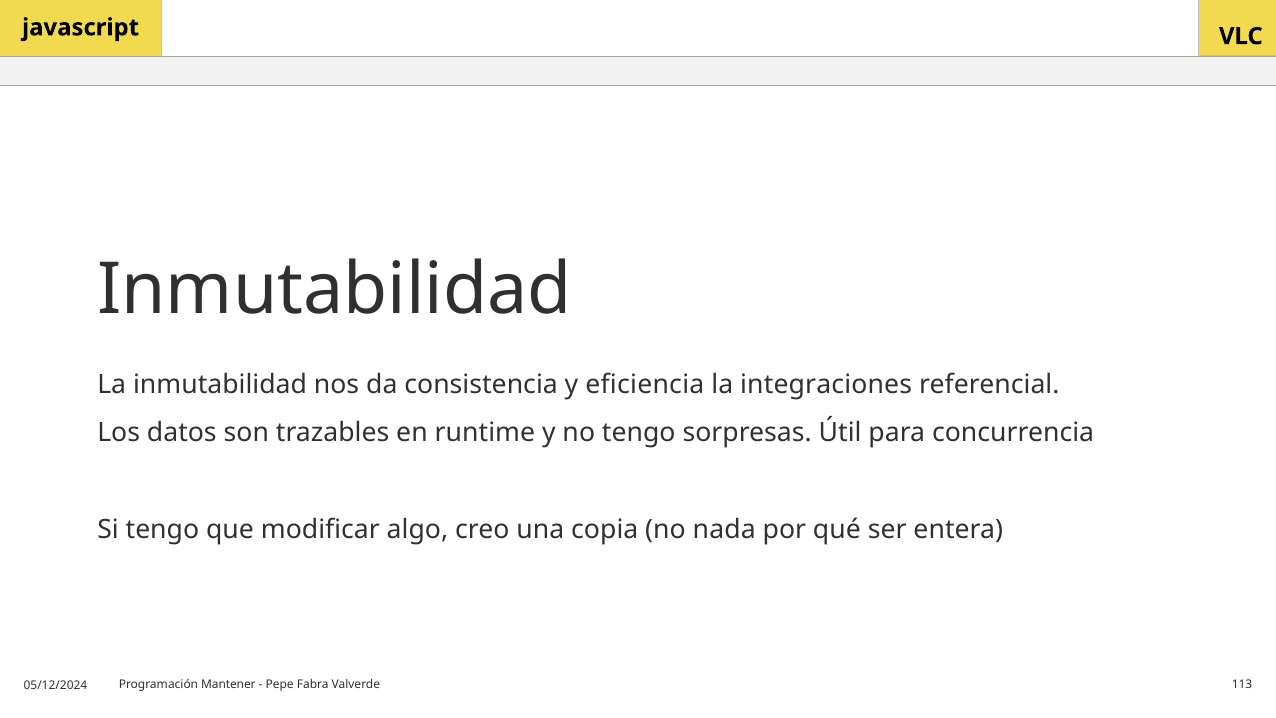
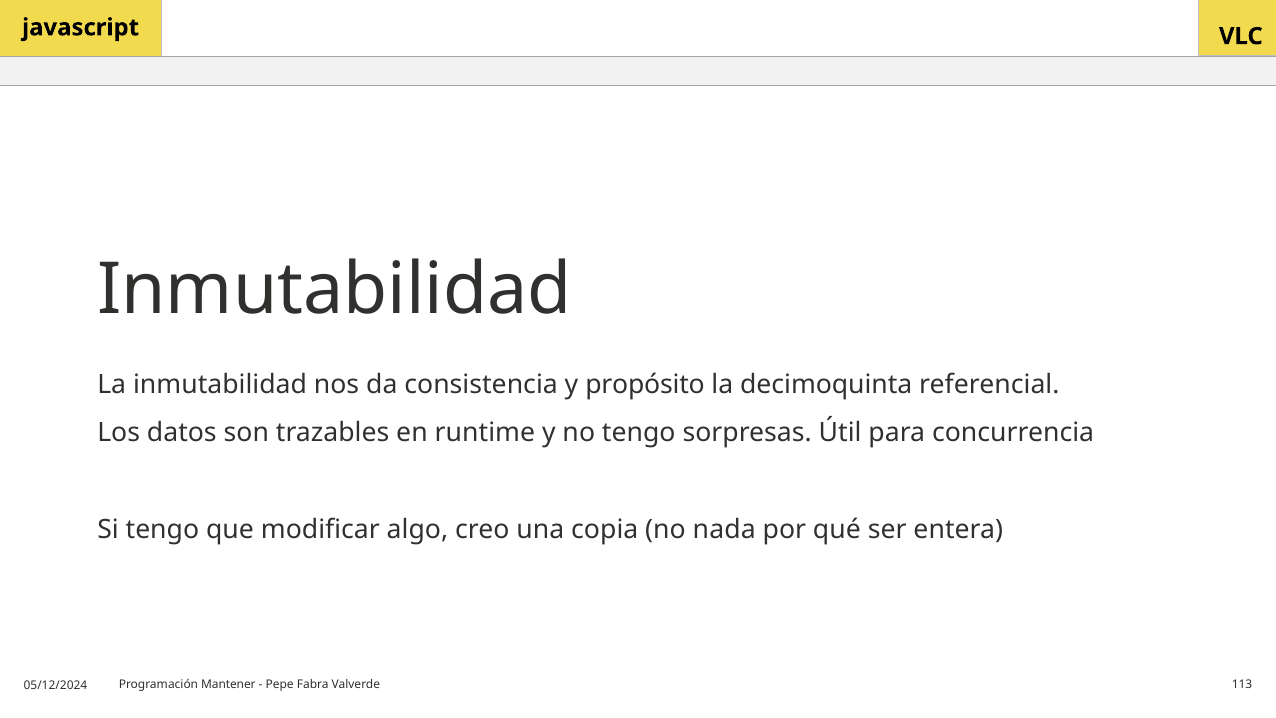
eficiencia: eficiencia -> propósito
integraciones: integraciones -> decimoquinta
